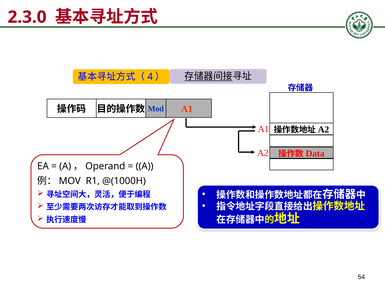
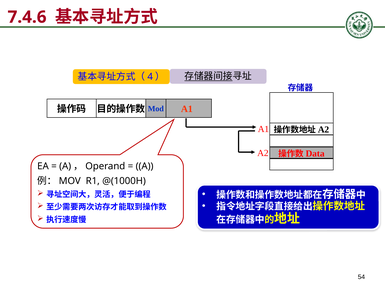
2.3.0: 2.3.0 -> 7.4.6
